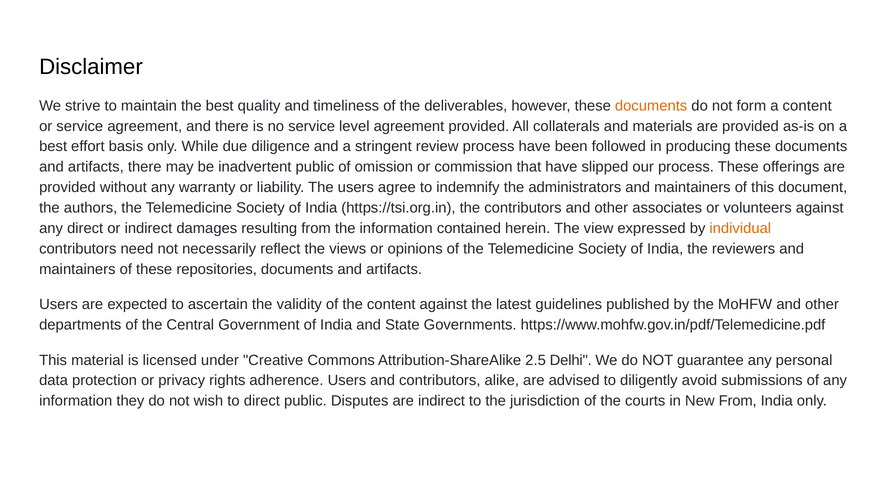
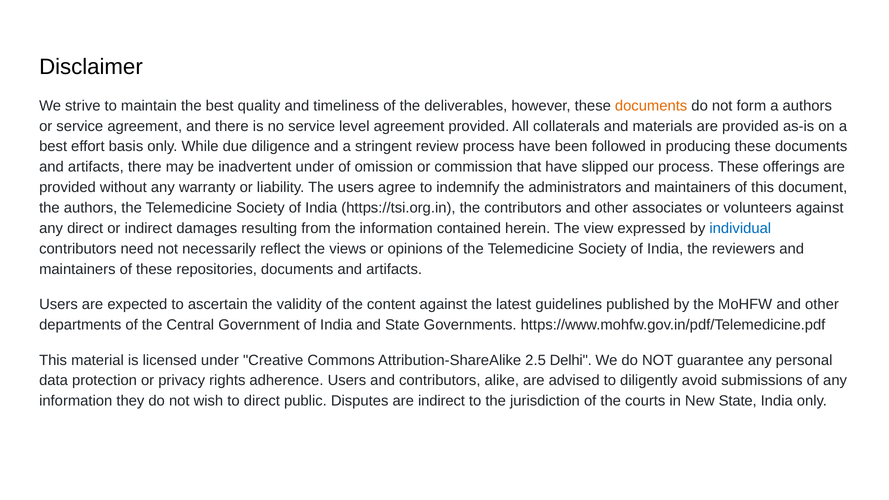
a content: content -> authors
inadvertent public: public -> under
individual colour: orange -> blue
New From: From -> State
